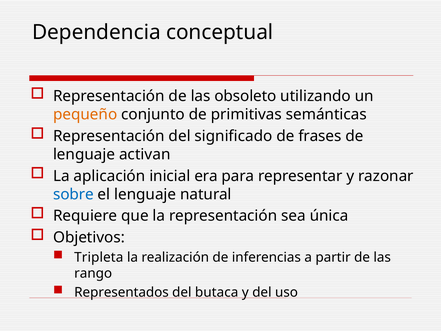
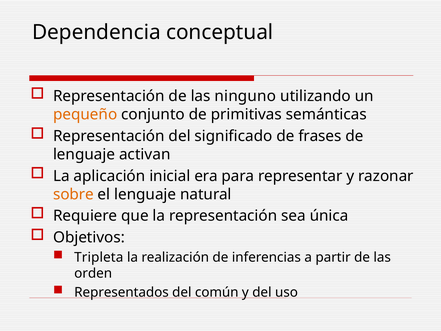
obsoleto: obsoleto -> ninguno
sobre colour: blue -> orange
rango: rango -> orden
butaca: butaca -> común
